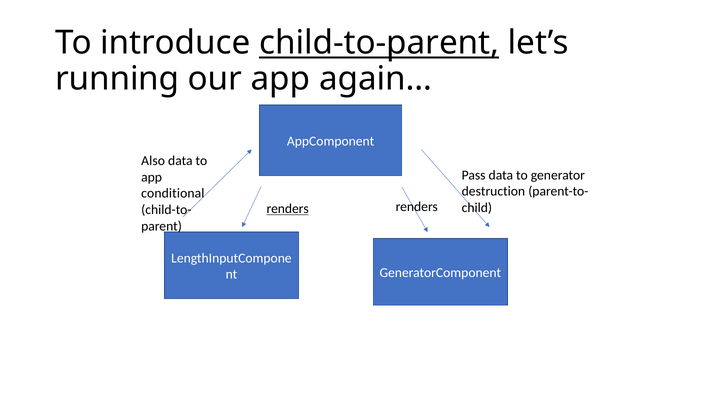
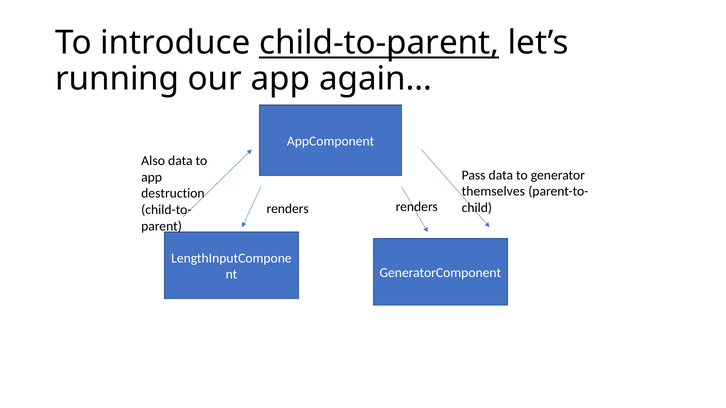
destruction: destruction -> themselves
conditional: conditional -> destruction
renders at (288, 209) underline: present -> none
